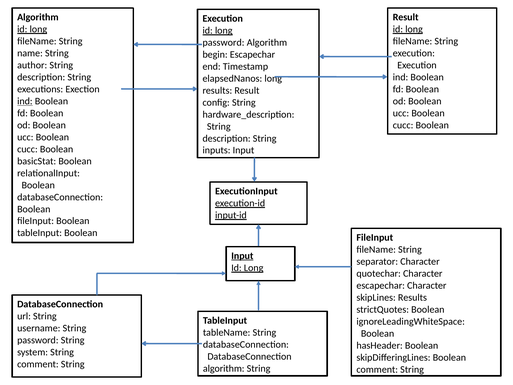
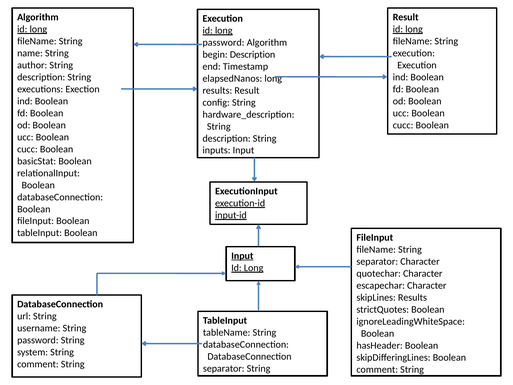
begin Escapechar: Escapechar -> Description
ind at (25, 101) underline: present -> none
algorithm at (224, 368): algorithm -> separator
